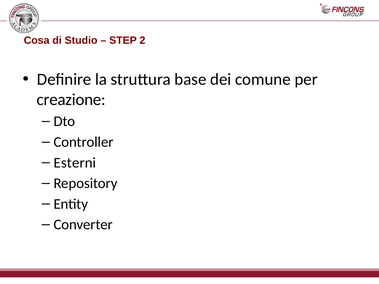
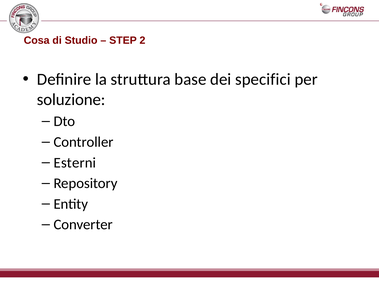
comune: comune -> specifici
creazione: creazione -> soluzione
